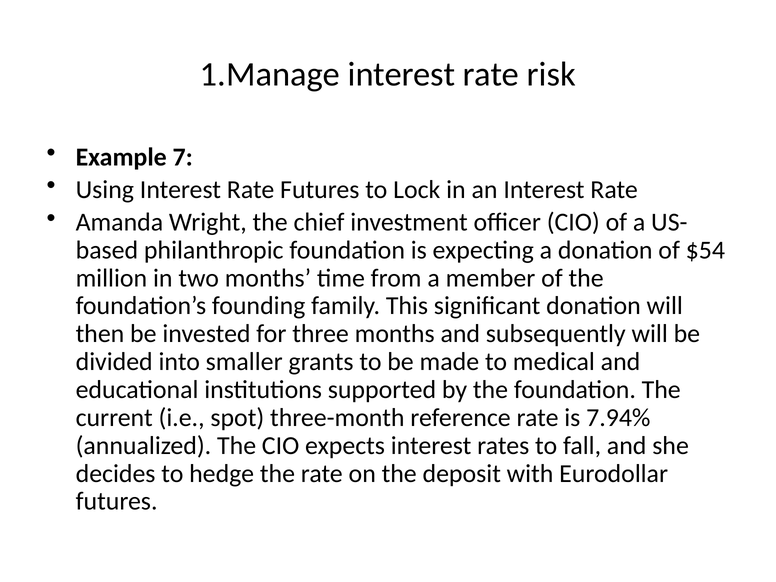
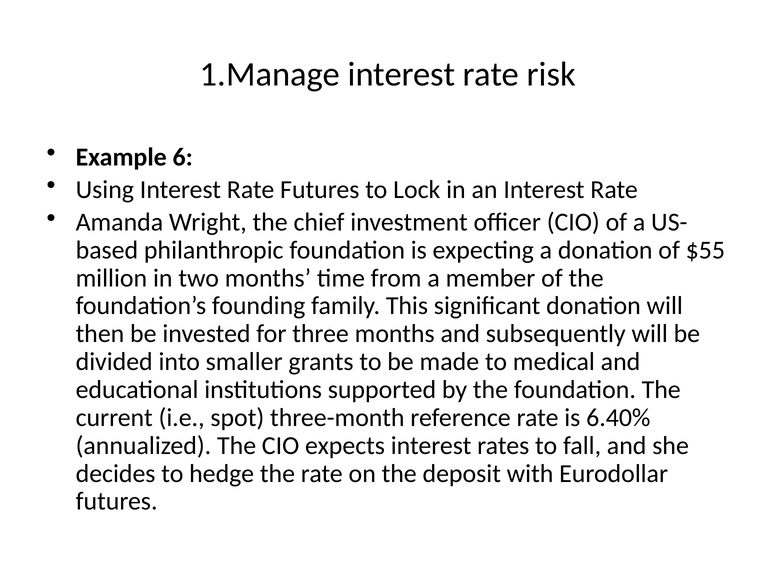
7: 7 -> 6
$54: $54 -> $55
7.94%: 7.94% -> 6.40%
